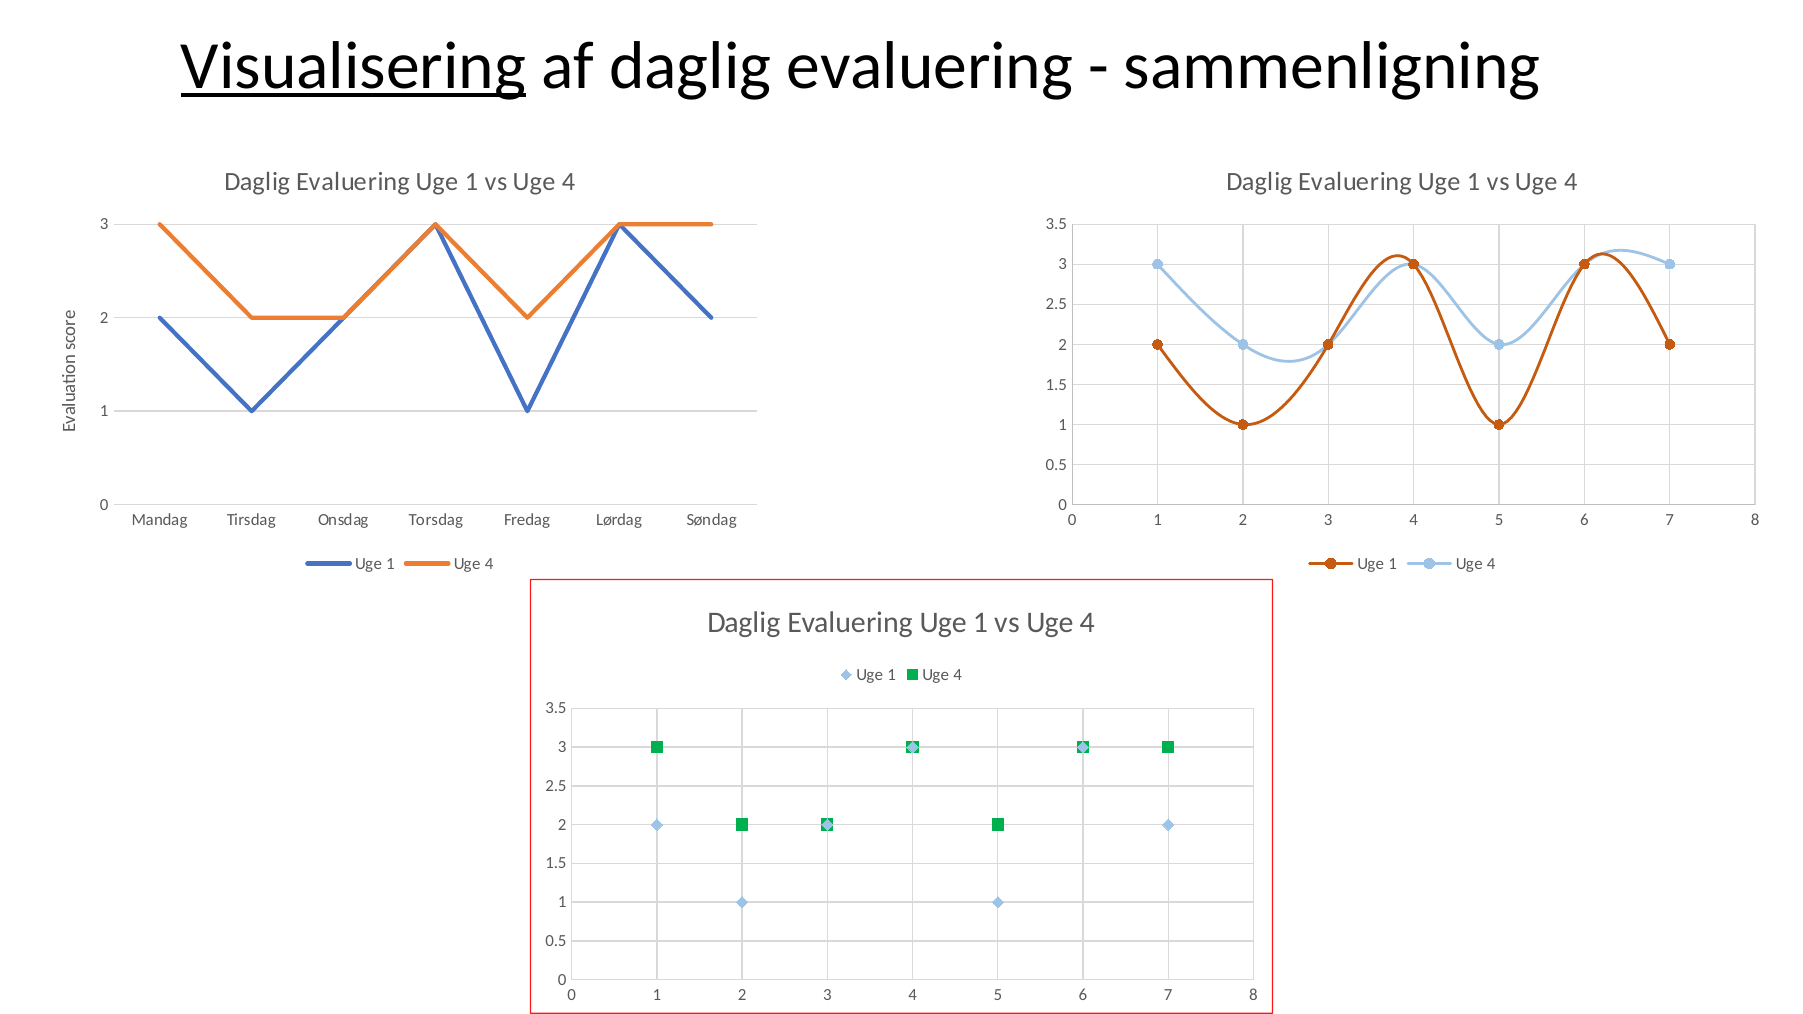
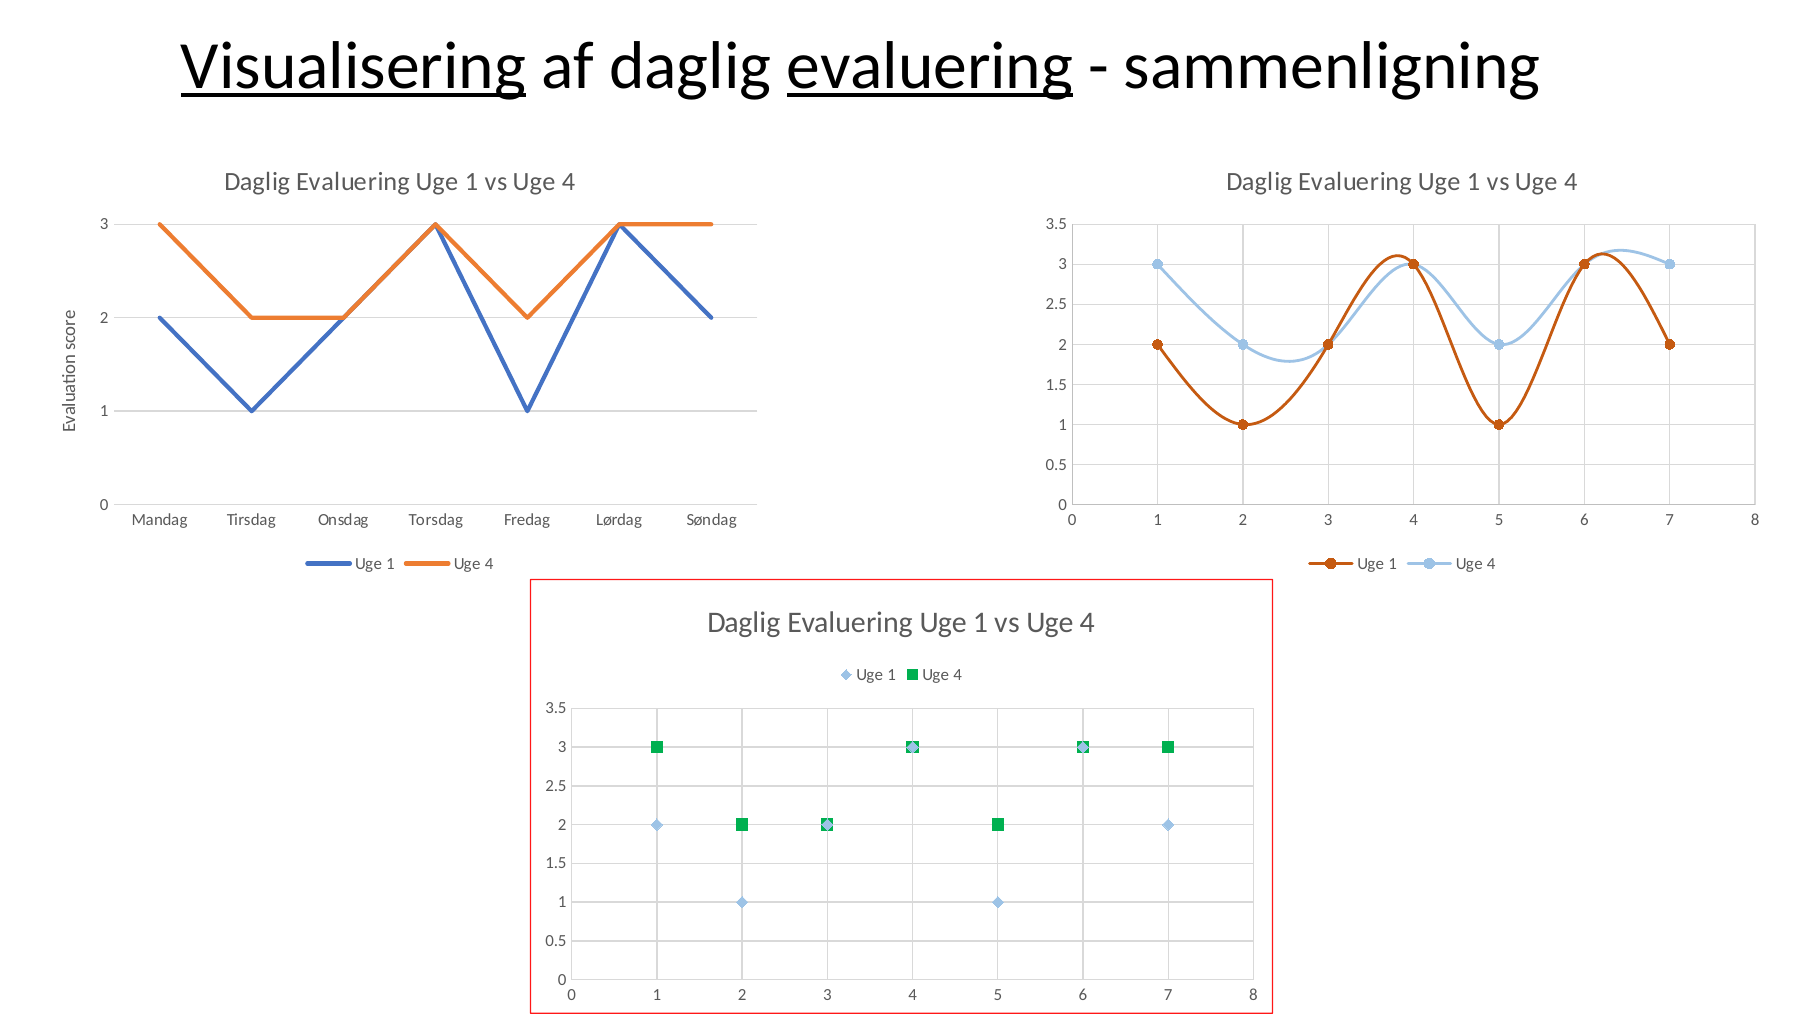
evaluering at (930, 66) underline: none -> present
